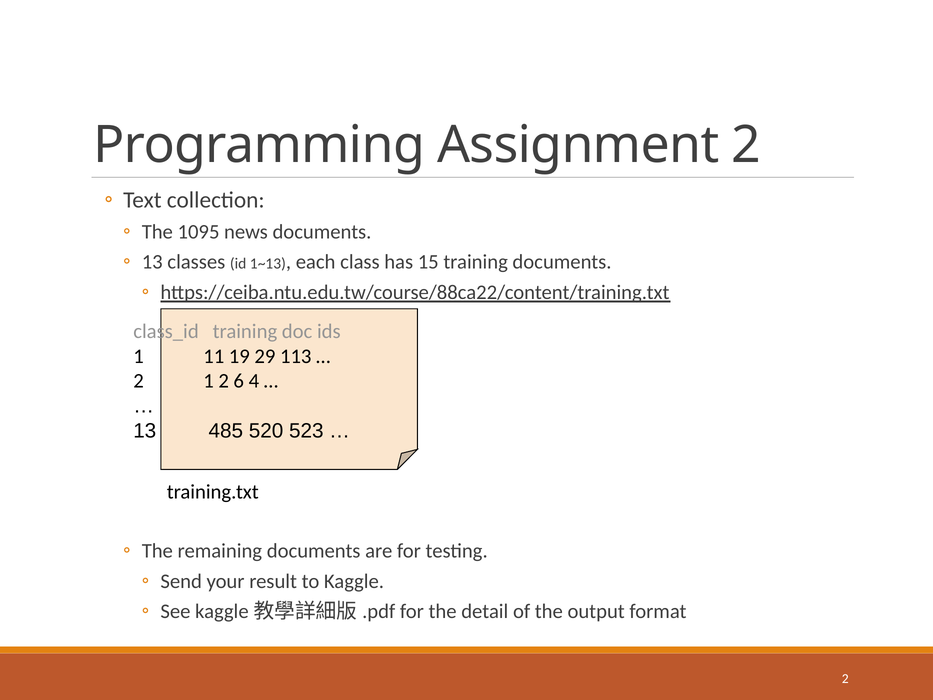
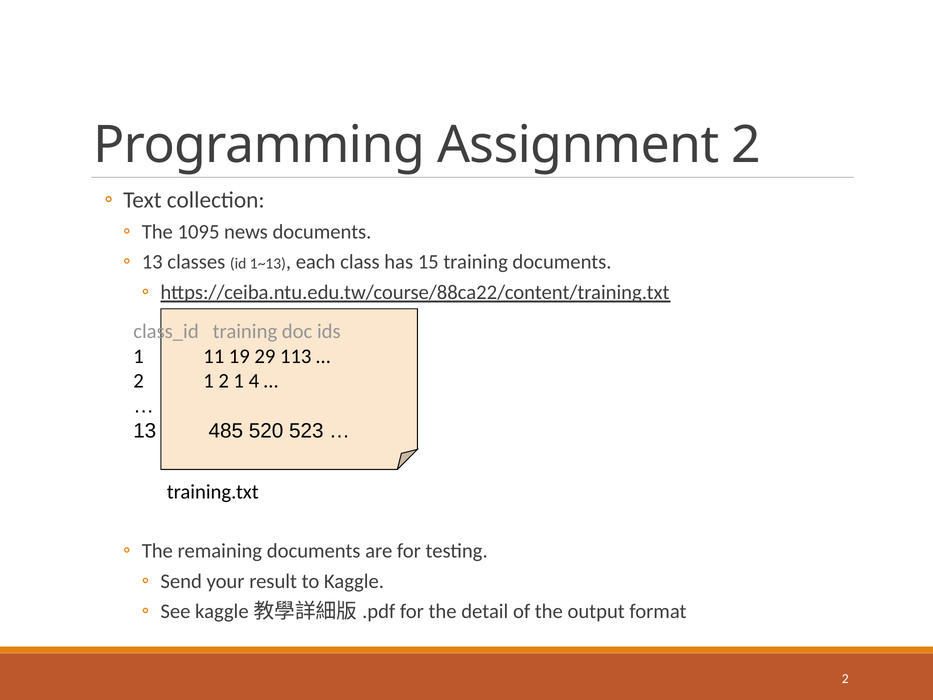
1 2 6: 6 -> 1
